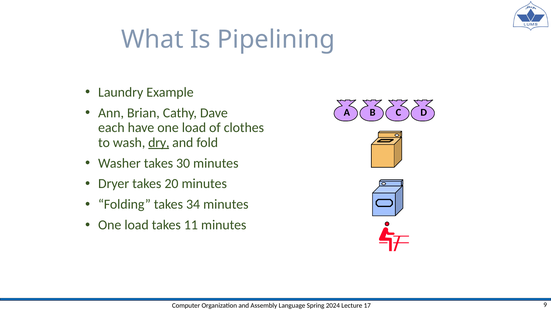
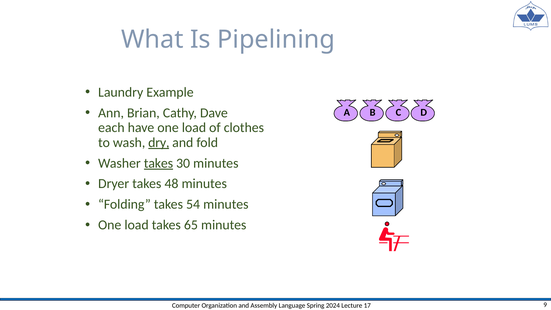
takes at (158, 163) underline: none -> present
20: 20 -> 48
34: 34 -> 54
11: 11 -> 65
